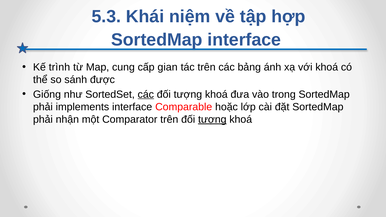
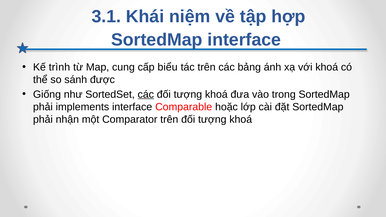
5.3: 5.3 -> 3.1
gian: gian -> biểu
tượng at (212, 119) underline: present -> none
